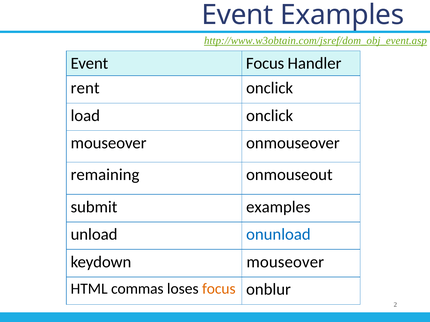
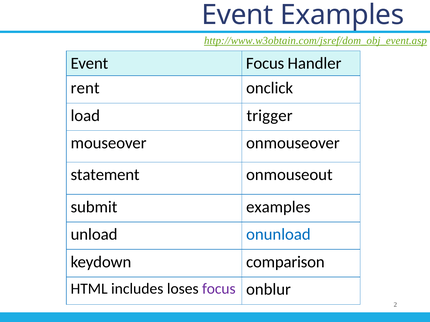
load onclick: onclick -> trigger
remaining: remaining -> statement
keydown mouseover: mouseover -> comparison
commas: commas -> includes
focus at (219, 289) colour: orange -> purple
